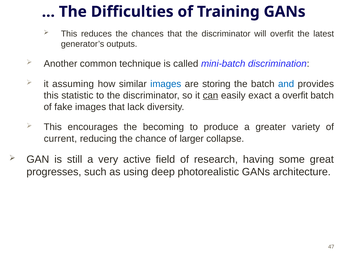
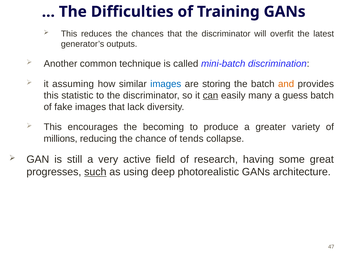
and colour: blue -> orange
exact: exact -> many
a overfit: overfit -> guess
current: current -> millions
larger: larger -> tends
such underline: none -> present
